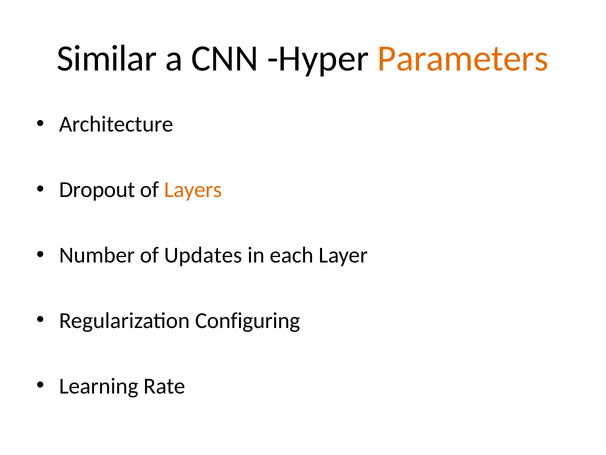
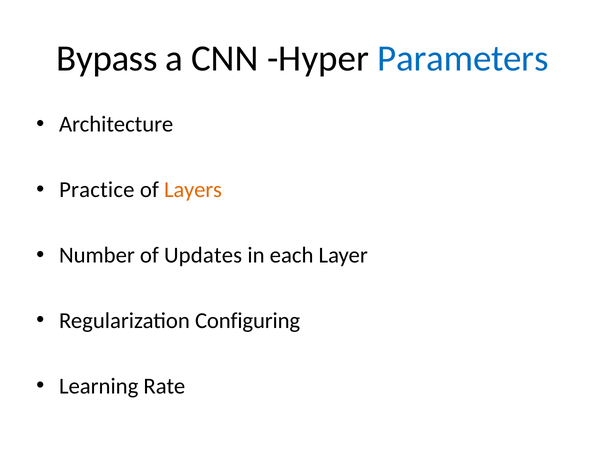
Similar: Similar -> Bypass
Parameters colour: orange -> blue
Dropout: Dropout -> Practice
